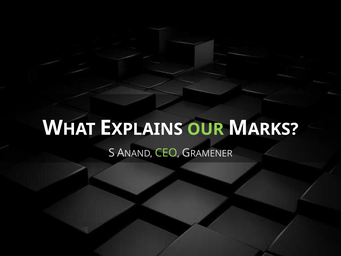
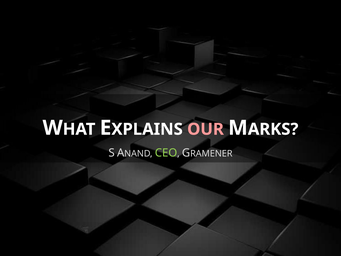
OUR colour: light green -> pink
